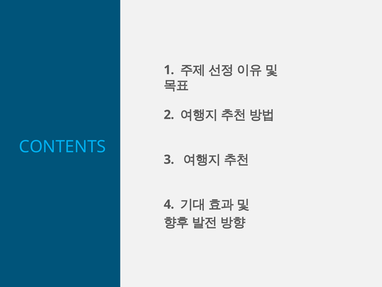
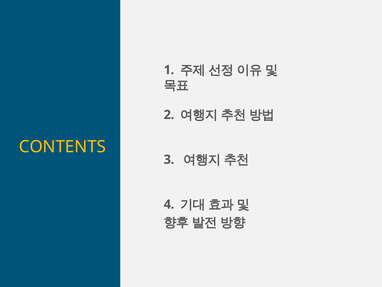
CONTENTS colour: light blue -> yellow
